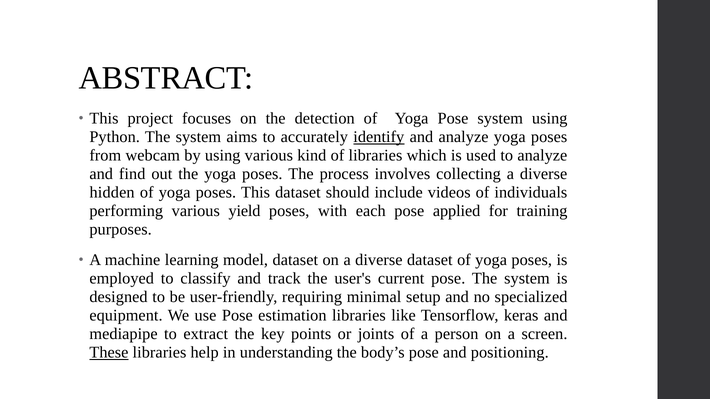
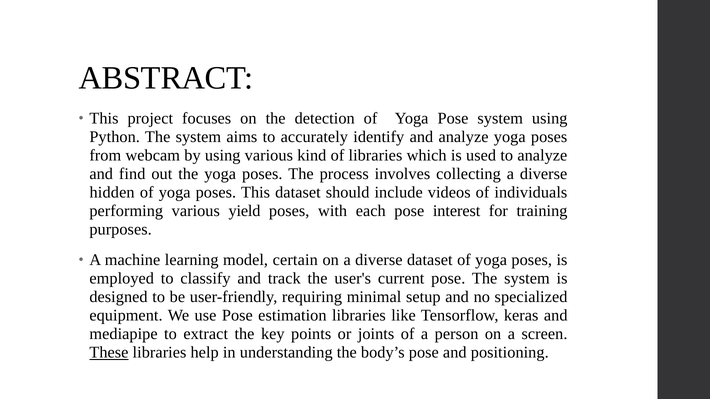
identify underline: present -> none
applied: applied -> interest
model dataset: dataset -> certain
